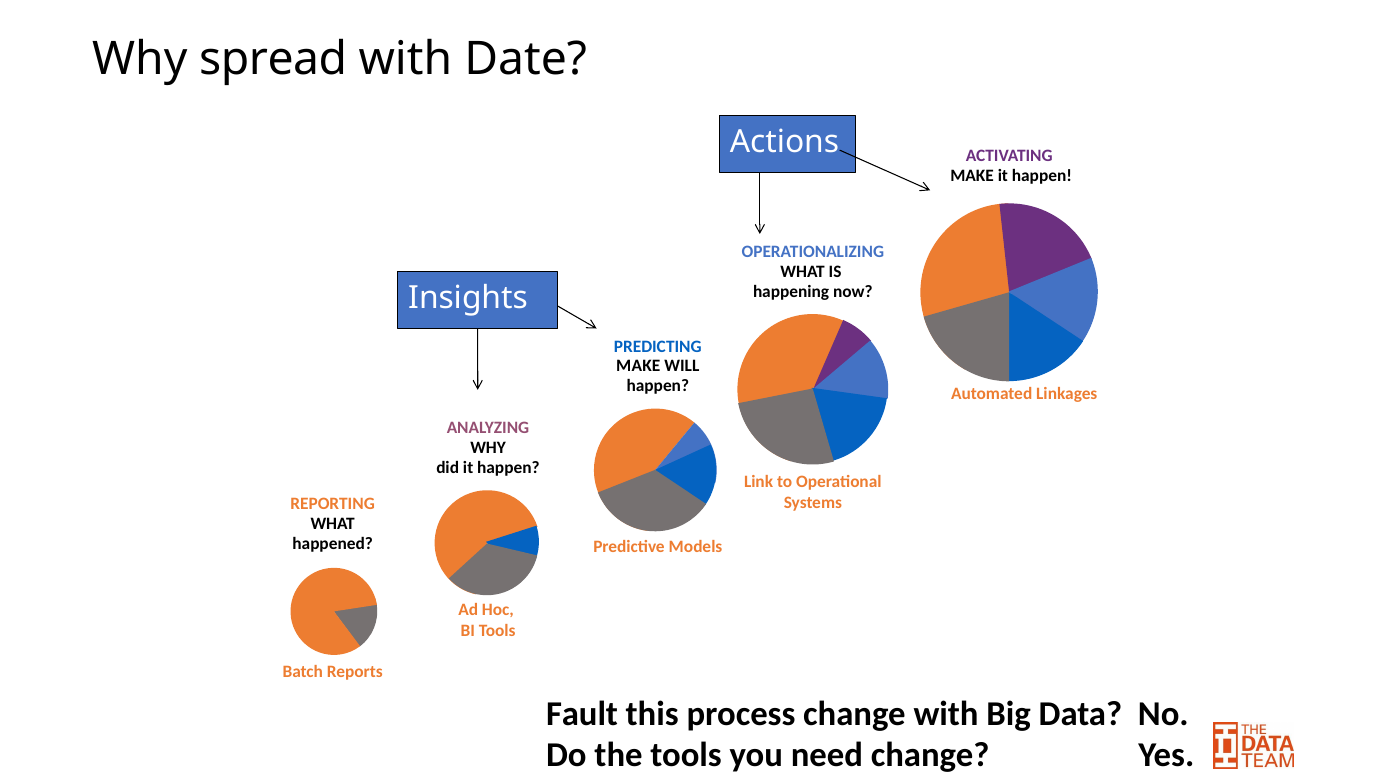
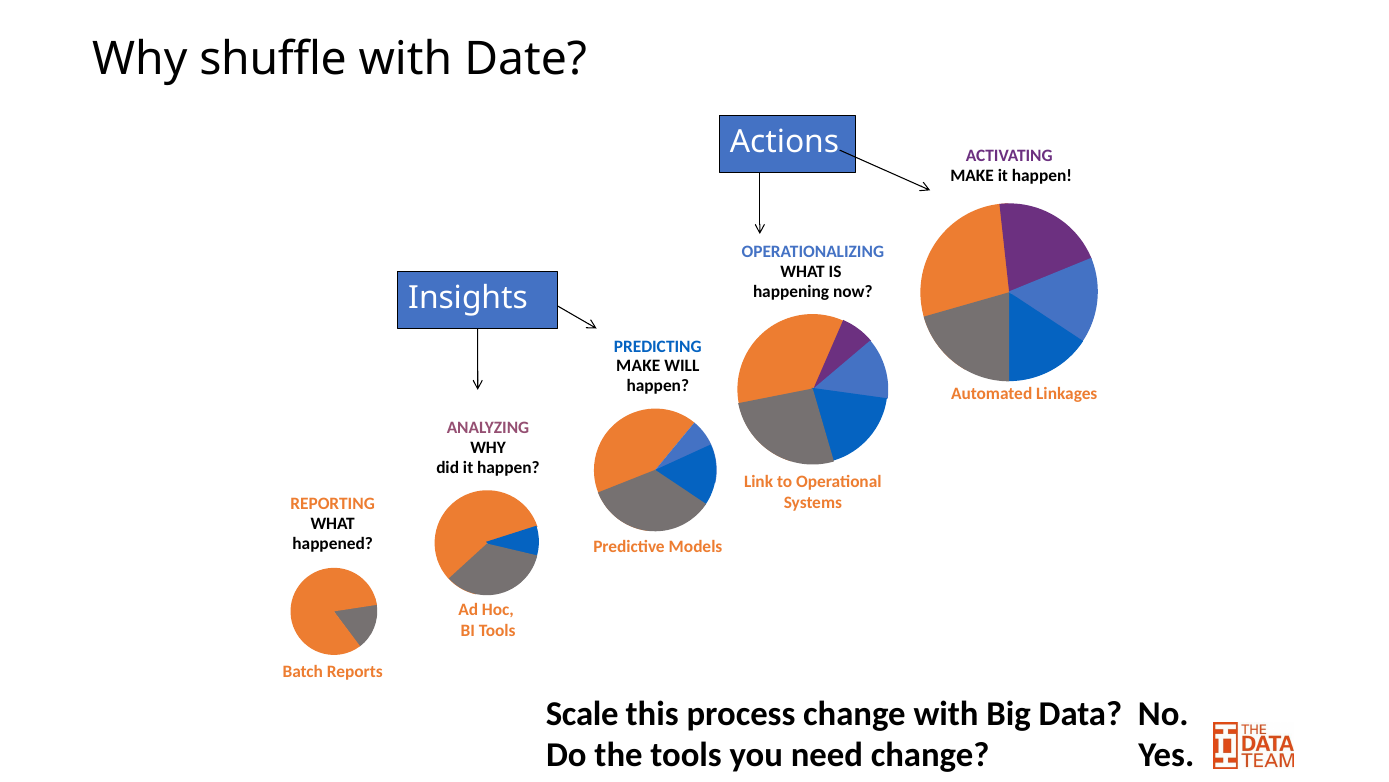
spread: spread -> shuffle
Fault: Fault -> Scale
